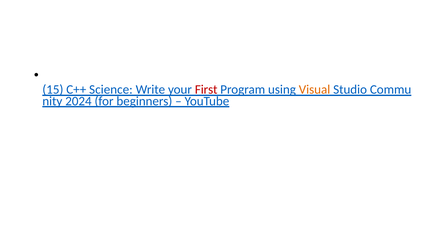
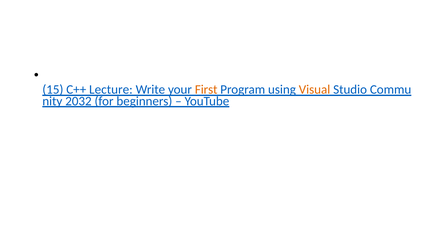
Science: Science -> Lecture
First colour: red -> orange
2024: 2024 -> 2032
